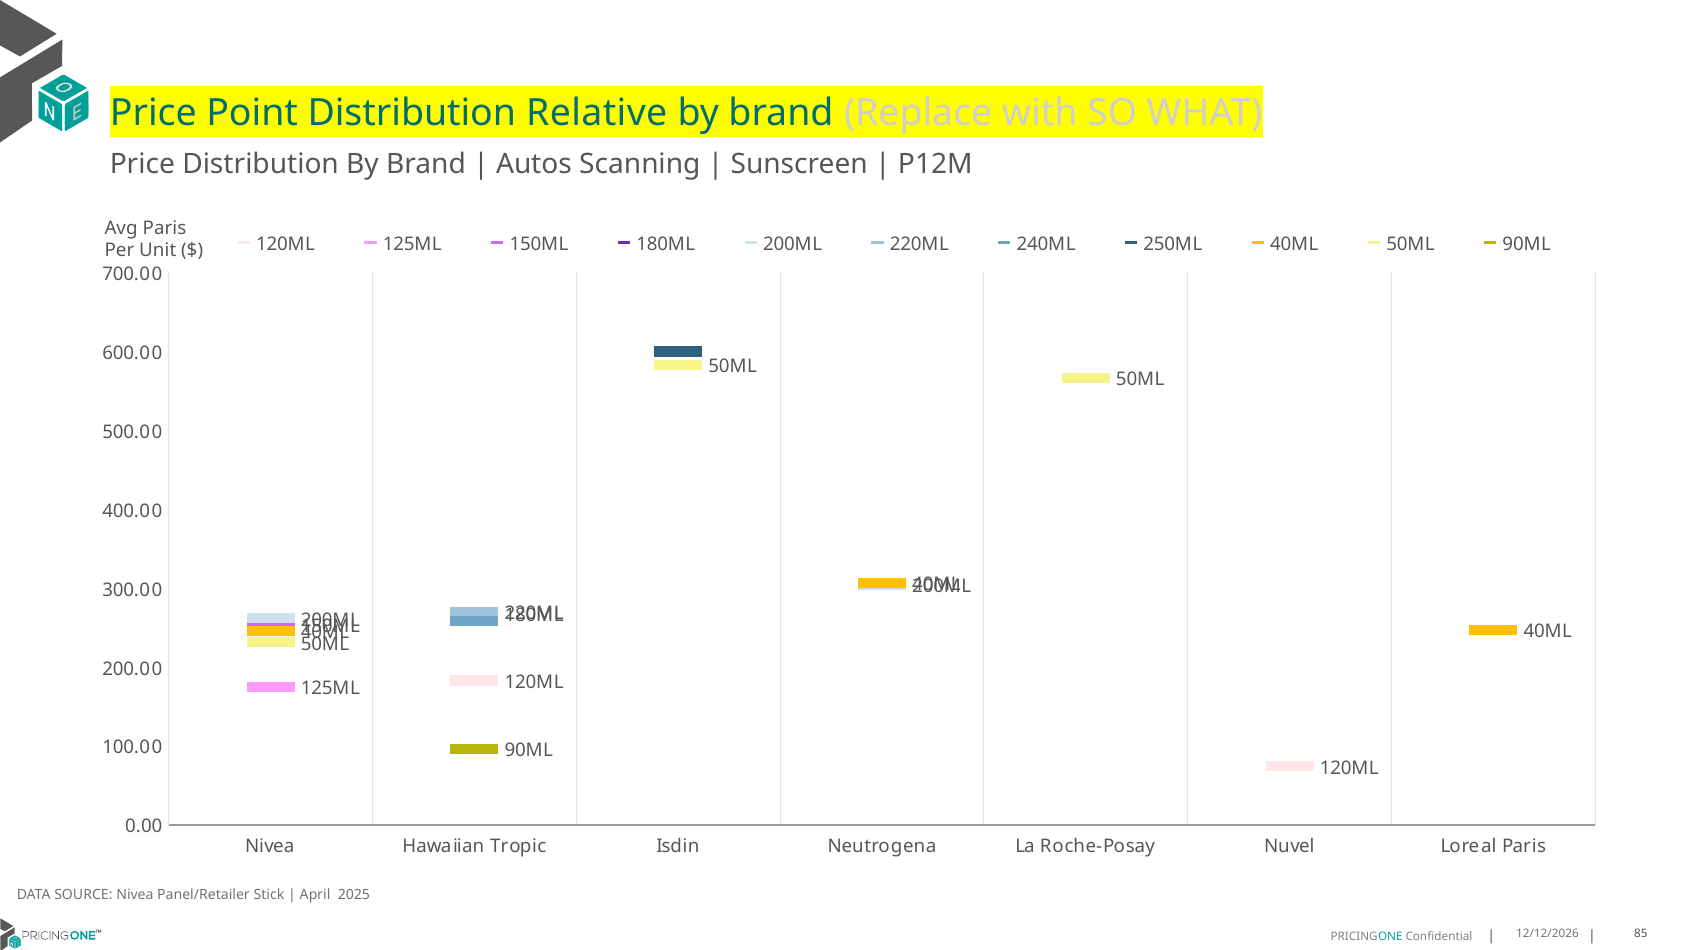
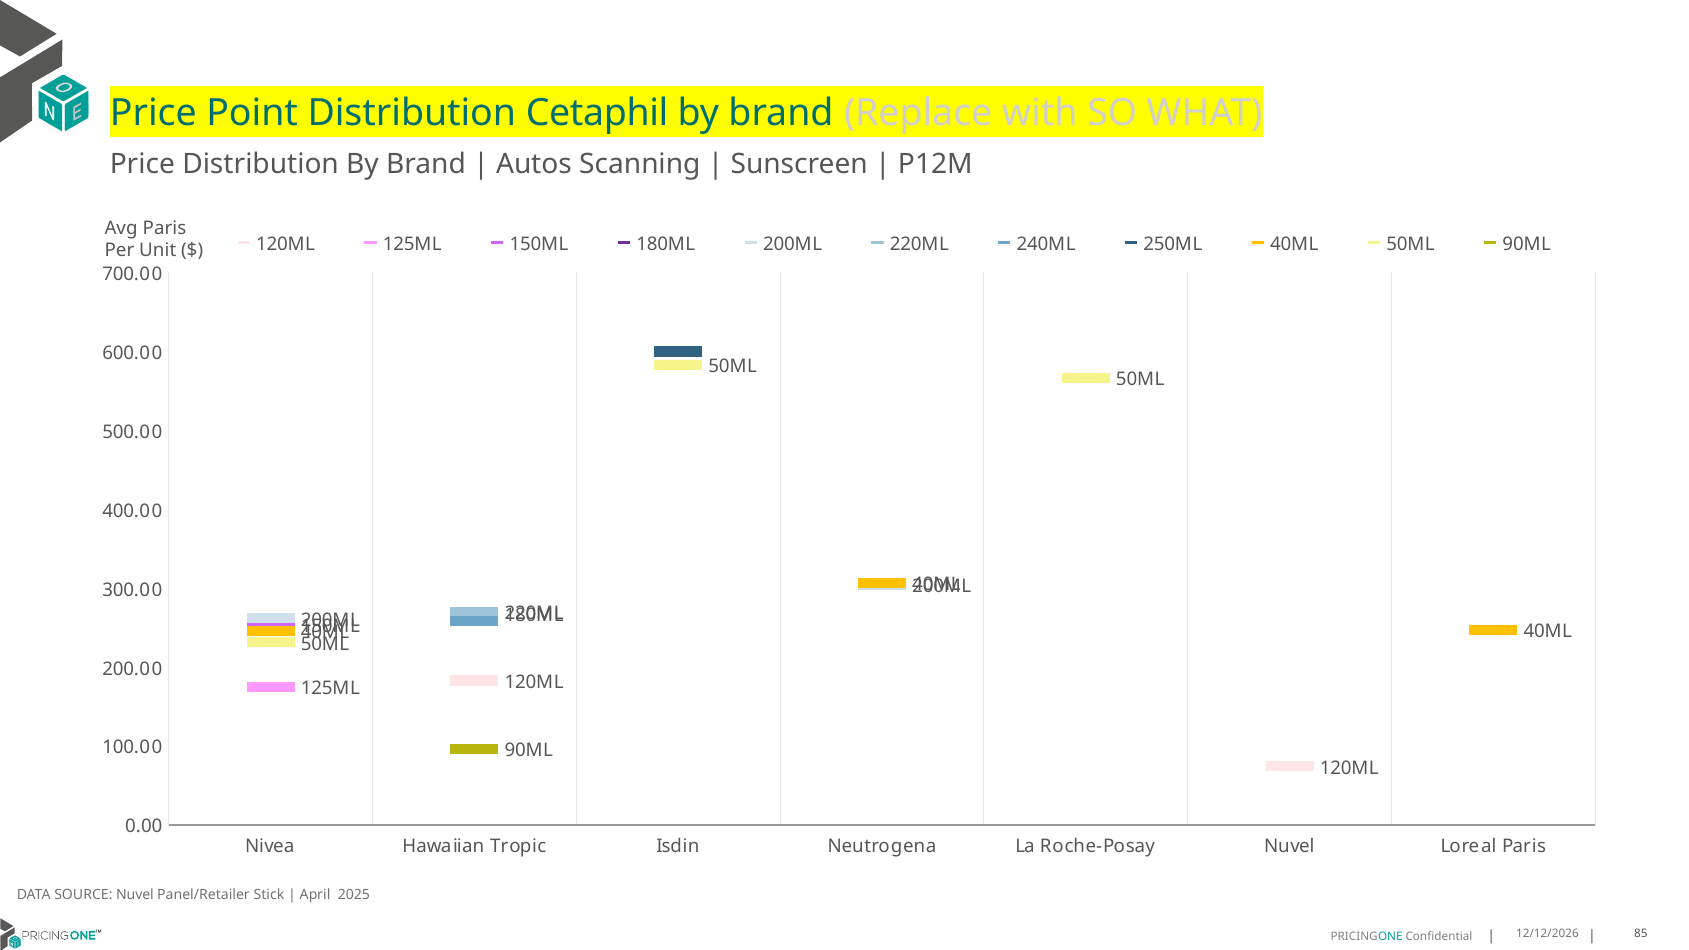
Relative: Relative -> Cetaphil
SOURCE Nivea: Nivea -> Nuvel
